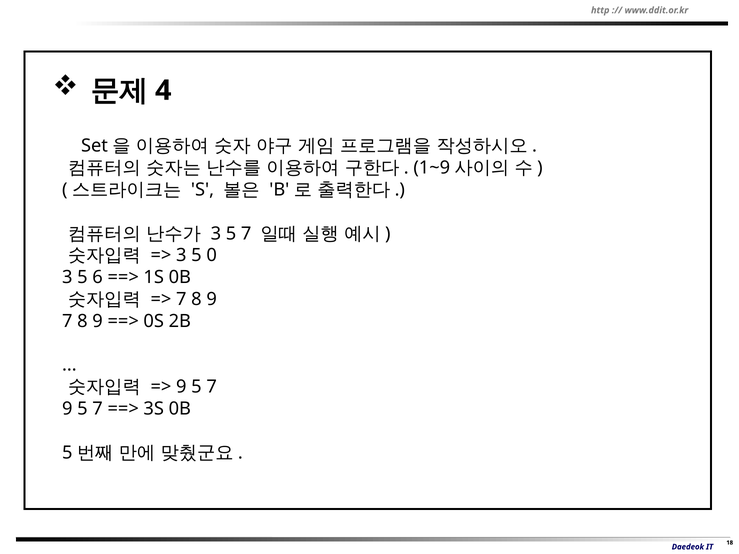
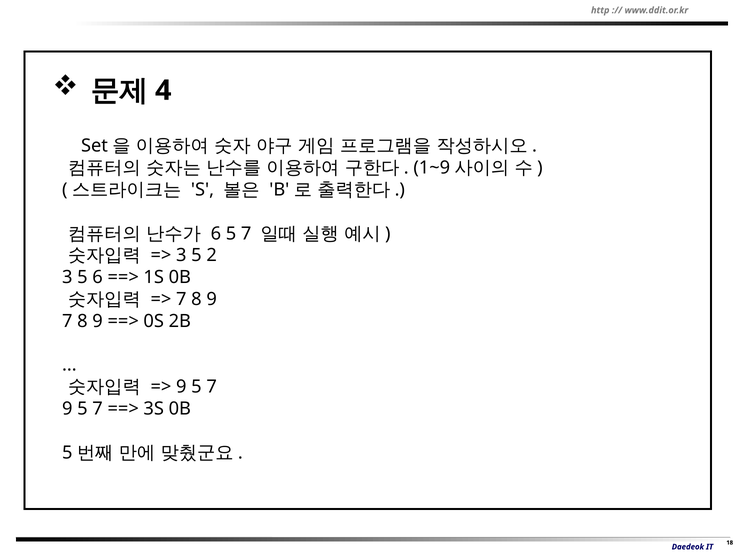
3 at (216, 234): 3 -> 6
0: 0 -> 2
